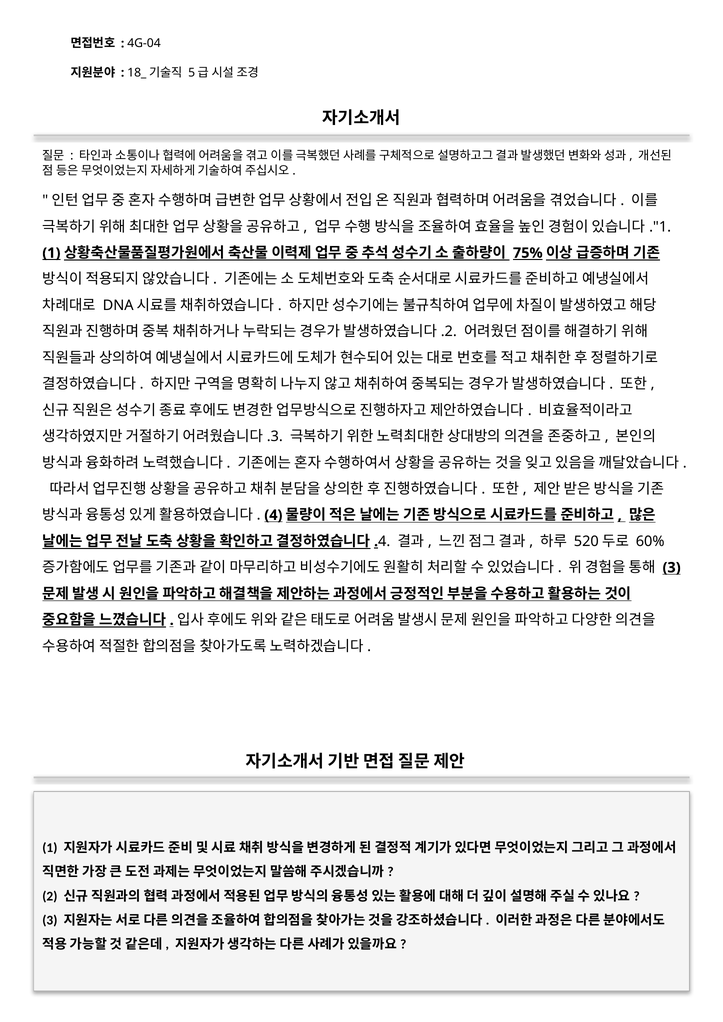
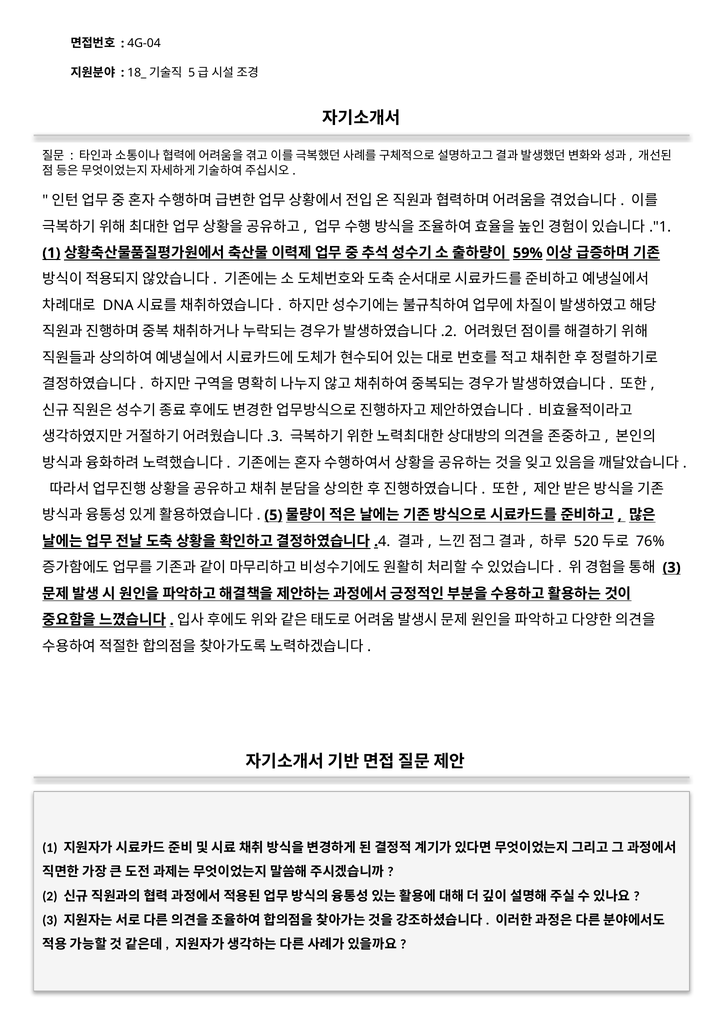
75%: 75% -> 59%
4: 4 -> 5
60%: 60% -> 76%
